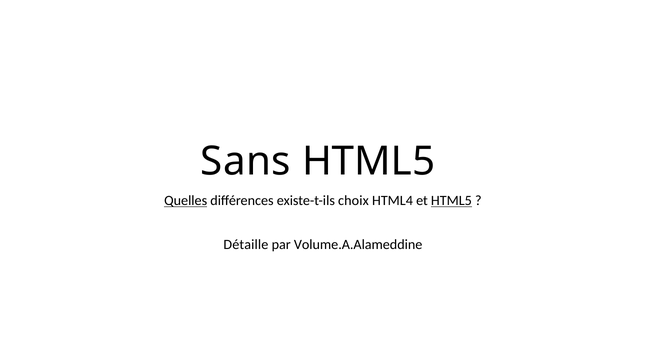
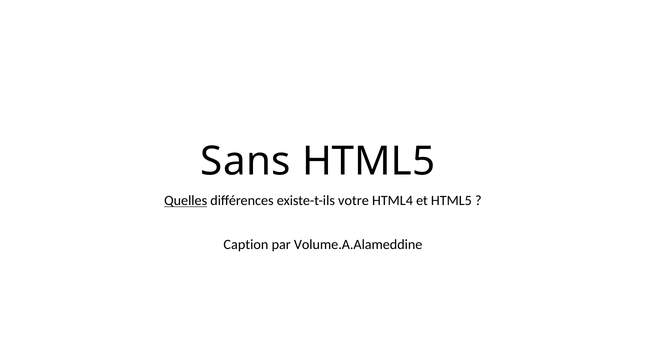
choix: choix -> votre
HTML5 at (451, 201) underline: present -> none
Détaille: Détaille -> Caption
